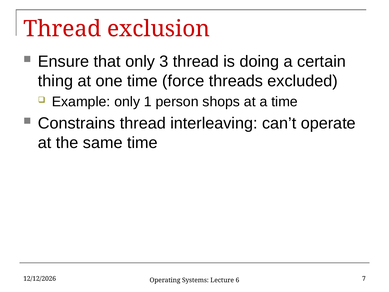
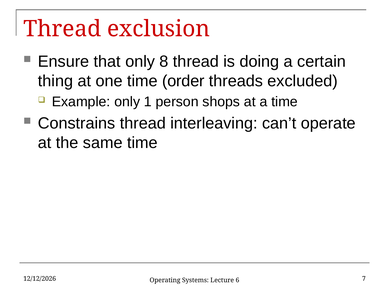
3: 3 -> 8
force: force -> order
